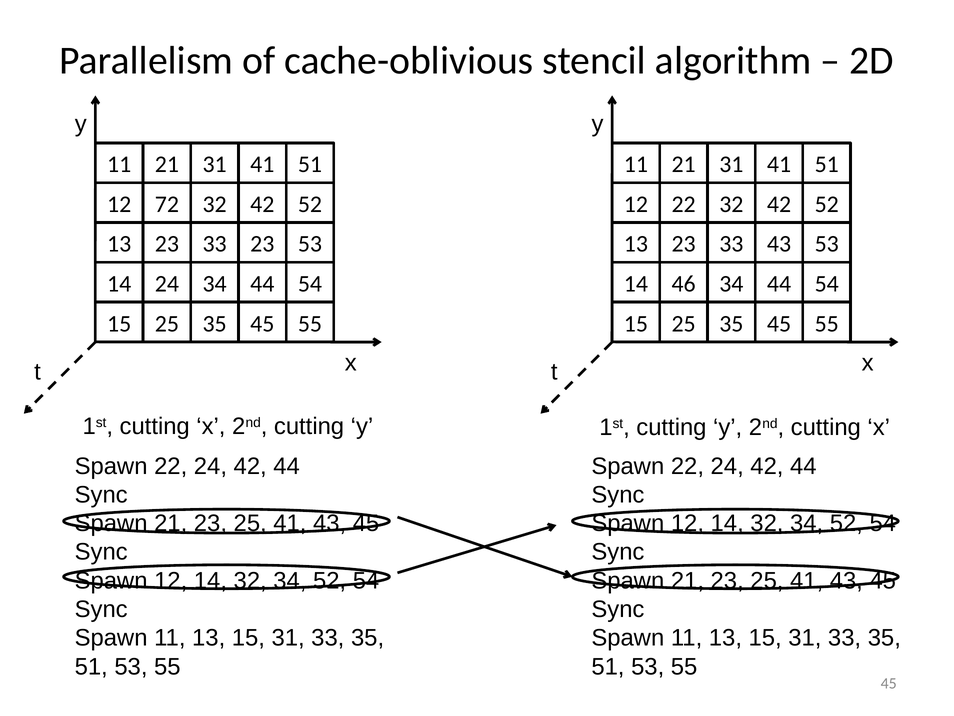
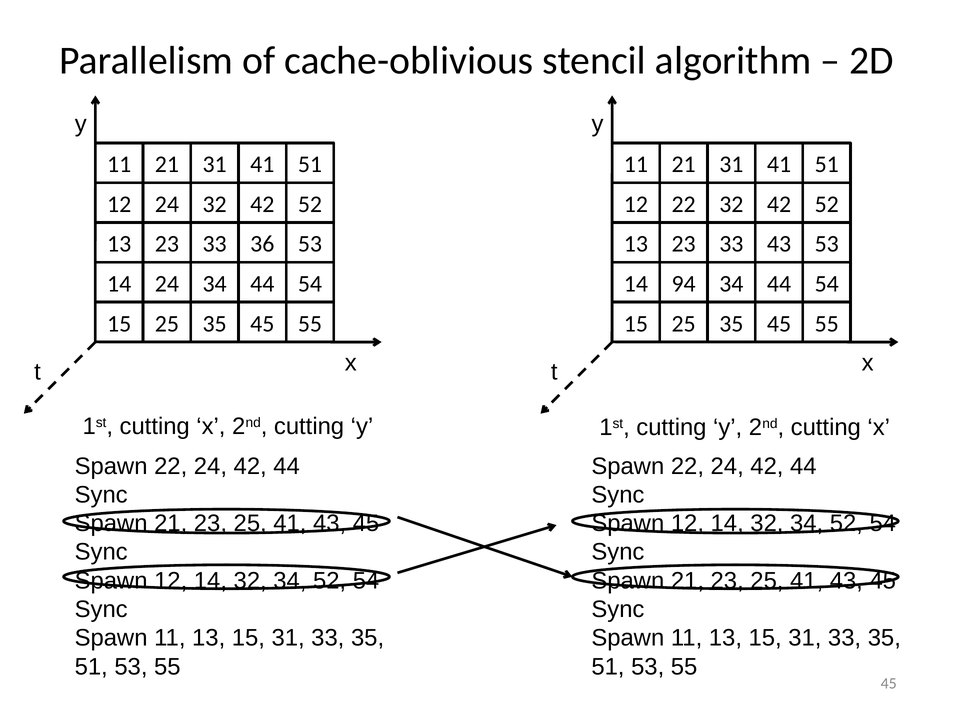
12 72: 72 -> 24
33 23: 23 -> 36
46: 46 -> 94
